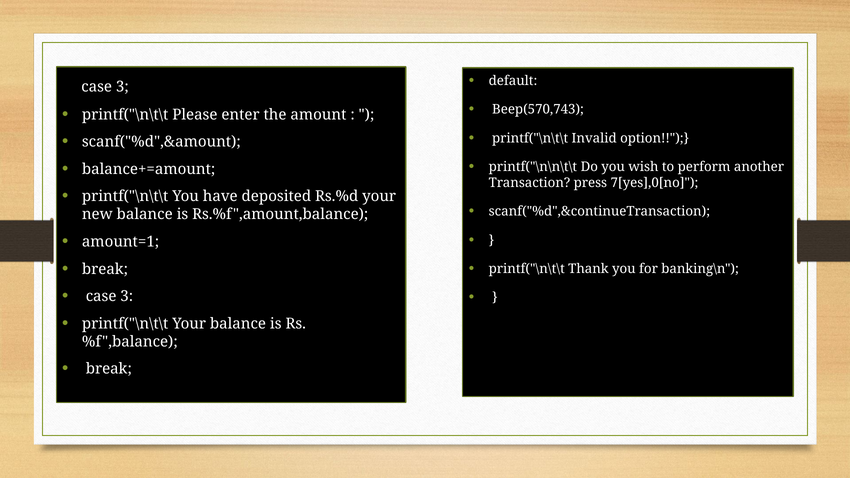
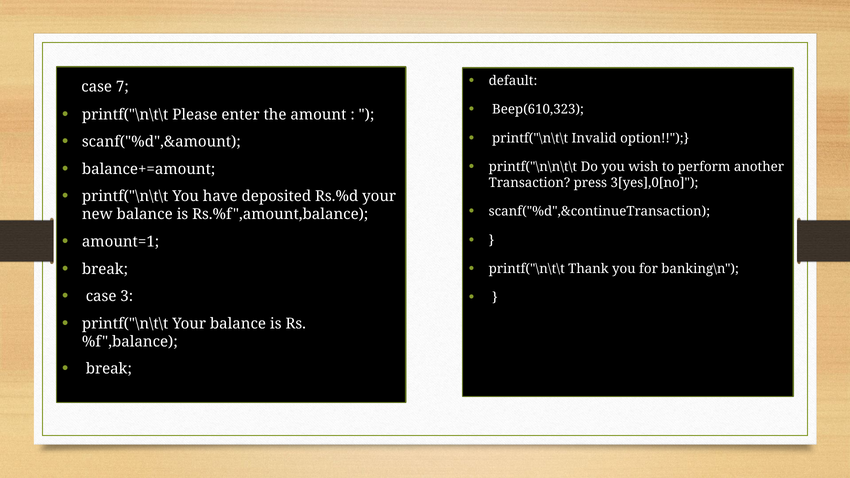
3 at (122, 87): 3 -> 7
Beep(570,743: Beep(570,743 -> Beep(610,323
7[yes],0[no: 7[yes],0[no -> 3[yes],0[no
